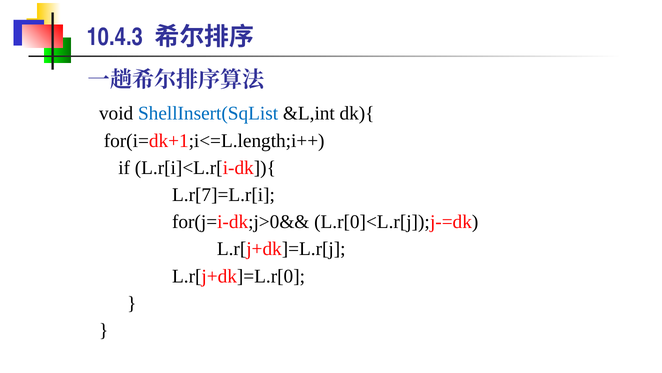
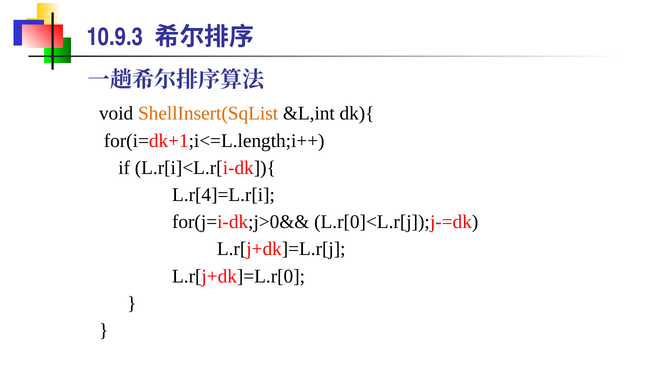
10.4.3: 10.4.3 -> 10.9.3
ShellInsert(SqList colour: blue -> orange
L.r[7]=L.r[i: L.r[7]=L.r[i -> L.r[4]=L.r[i
